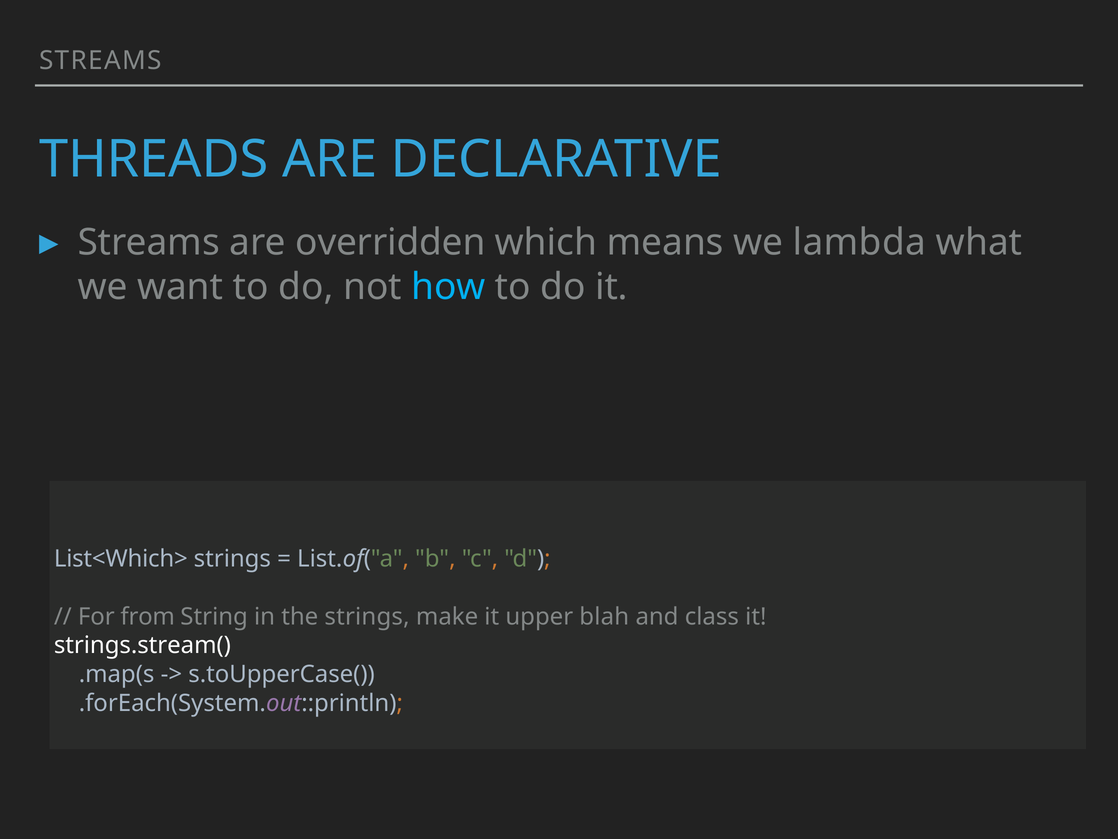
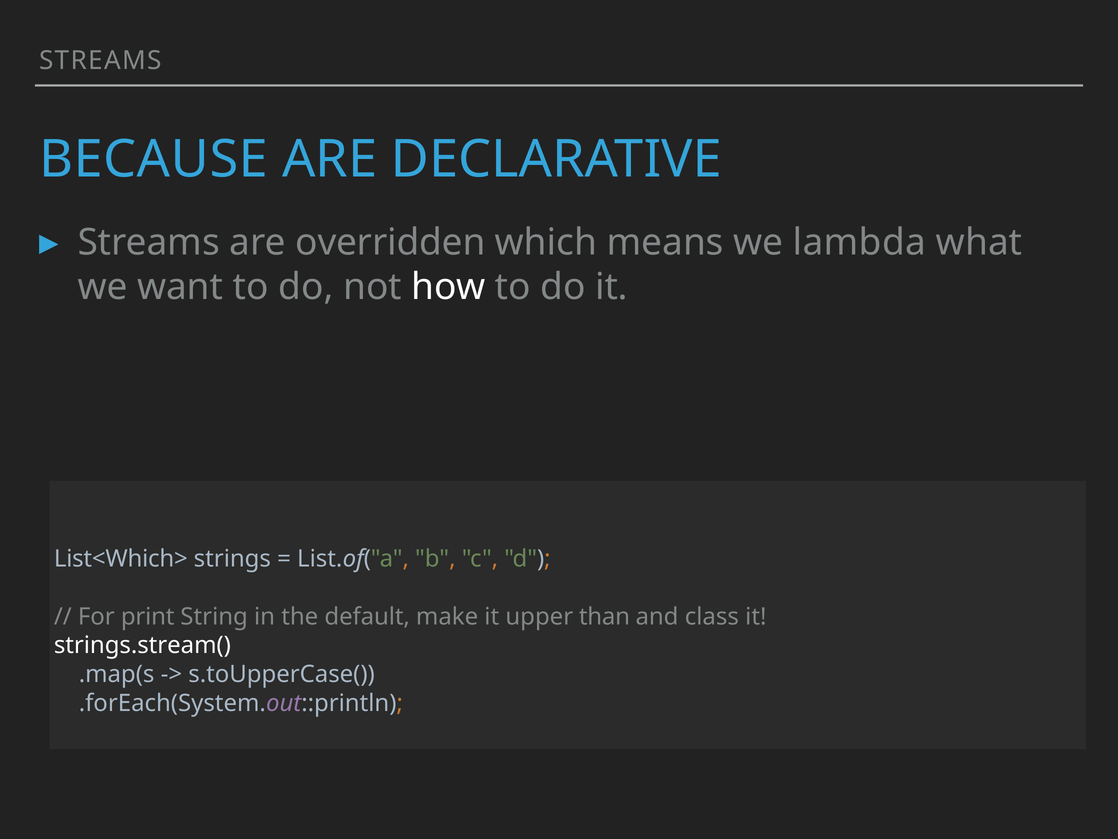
THREADS: THREADS -> BECAUSE
how colour: light blue -> white
from: from -> print
the strings: strings -> default
blah: blah -> than
